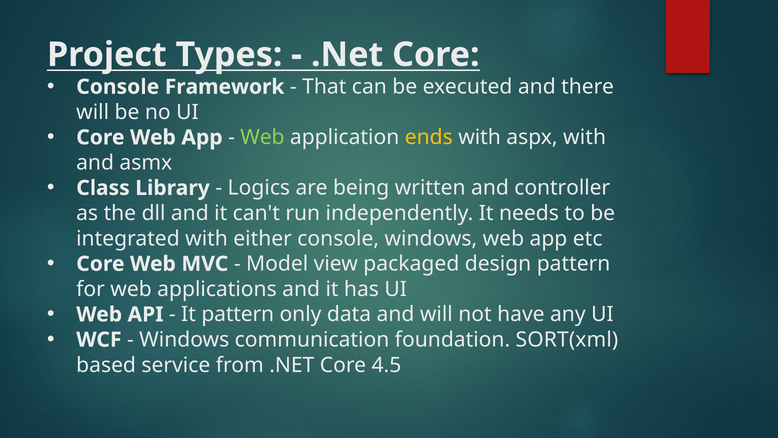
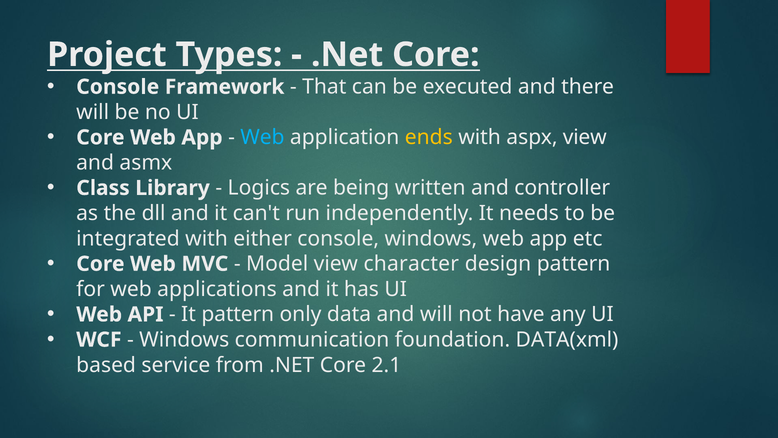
Web at (262, 137) colour: light green -> light blue
aspx with: with -> view
packaged: packaged -> character
SORT(xml: SORT(xml -> DATA(xml
4.5: 4.5 -> 2.1
